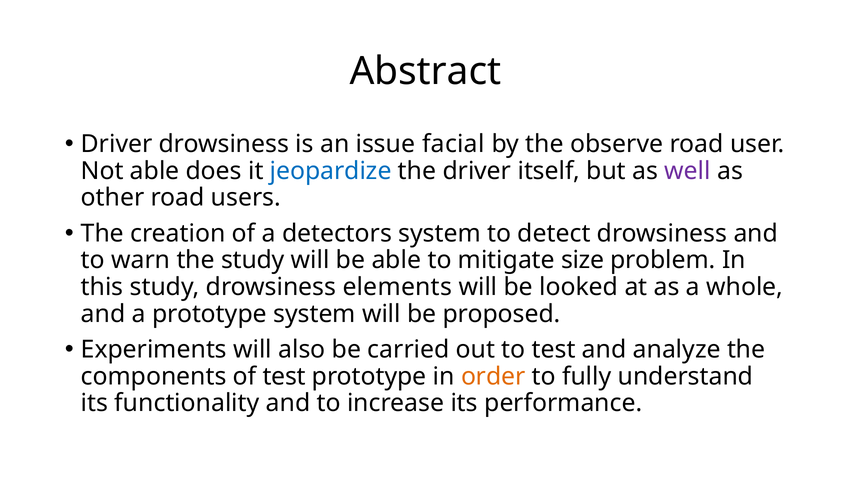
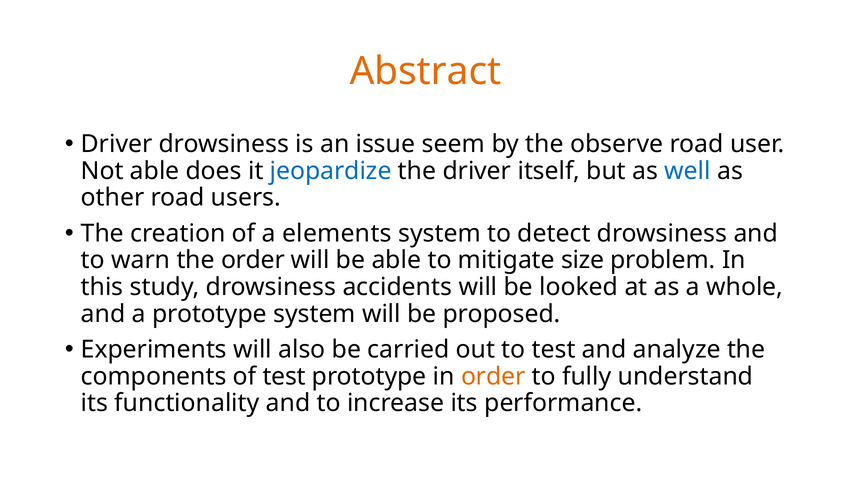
Abstract colour: black -> orange
facial: facial -> seem
well colour: purple -> blue
detectors: detectors -> elements
the study: study -> order
elements: elements -> accidents
